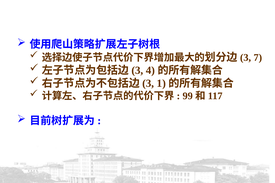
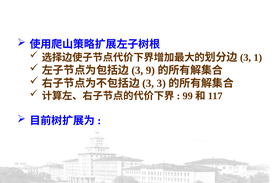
7: 7 -> 1
4: 4 -> 9
1 at (161, 83): 1 -> 3
